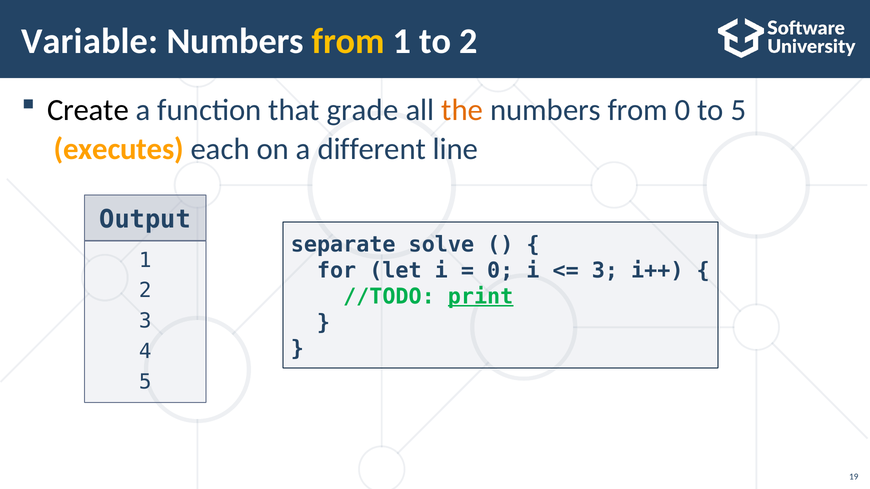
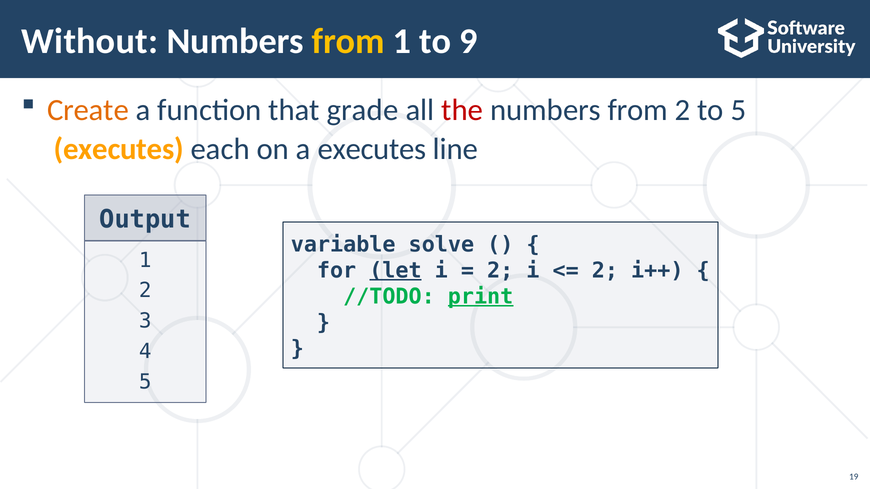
Variable: Variable -> Without
to 2: 2 -> 9
Create colour: black -> orange
the colour: orange -> red
from 0: 0 -> 2
a different: different -> executes
separate: separate -> variable
let underline: none -> present
0 at (500, 271): 0 -> 2
3 at (605, 271): 3 -> 2
